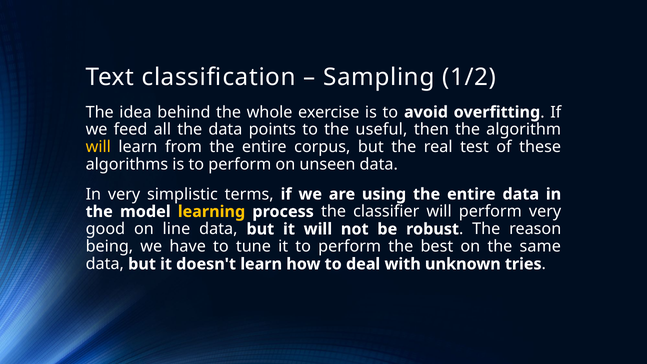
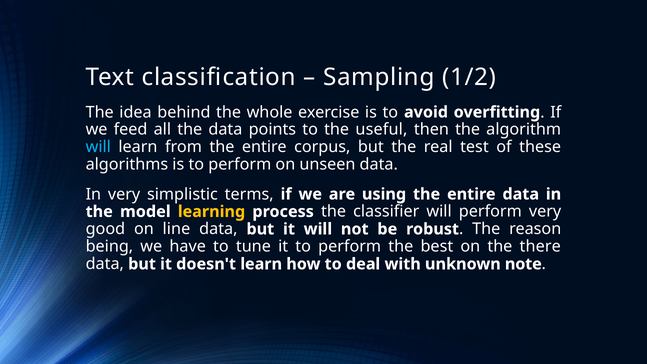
will at (98, 147) colour: yellow -> light blue
same: same -> there
tries: tries -> note
